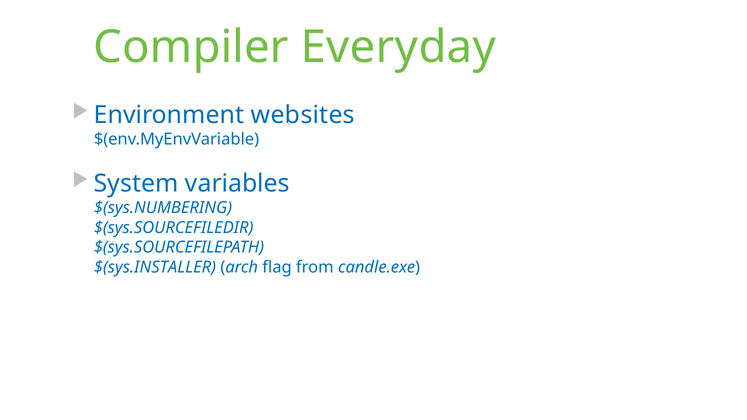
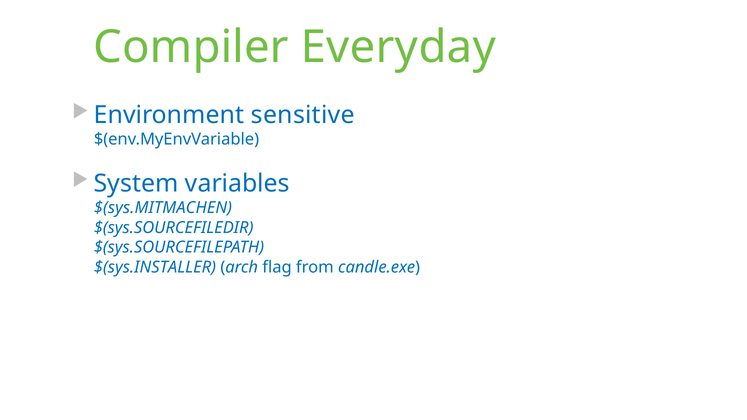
websites: websites -> sensitive
$(sys.NUMBERING: $(sys.NUMBERING -> $(sys.MITMACHEN
